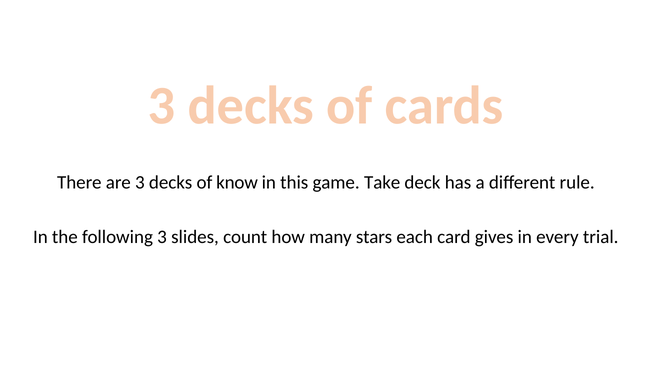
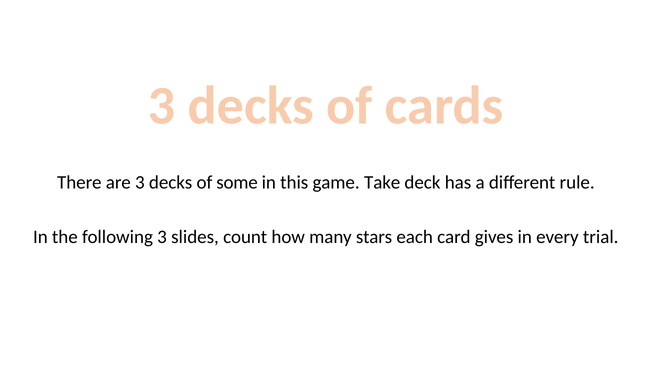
know: know -> some
